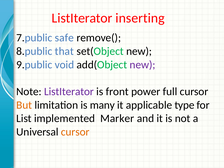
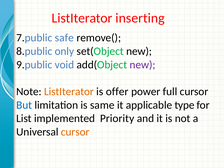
that: that -> only
ListIterator at (69, 92) colour: purple -> orange
front: front -> offer
But colour: orange -> blue
many: many -> same
Marker: Marker -> Priority
